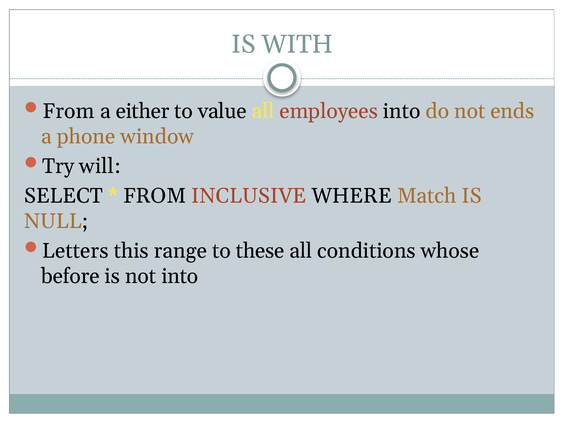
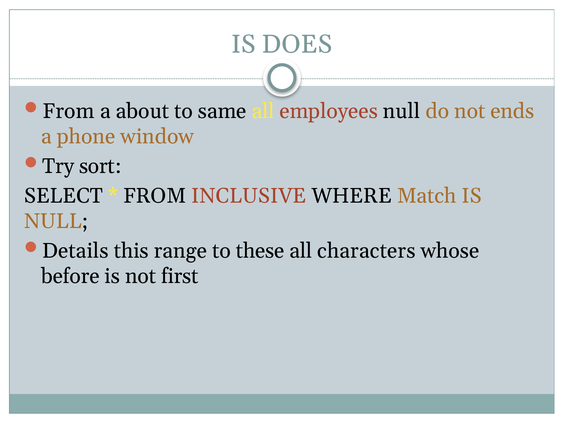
WITH: WITH -> DOES
either: either -> about
value: value -> same
employees into: into -> null
will: will -> sort
Letters: Letters -> Details
conditions: conditions -> characters
not into: into -> first
